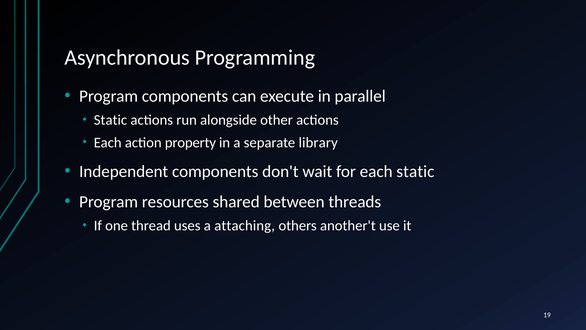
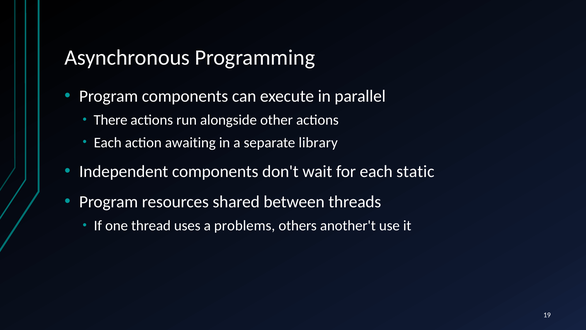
Static at (110, 120): Static -> There
property: property -> awaiting
attaching: attaching -> problems
